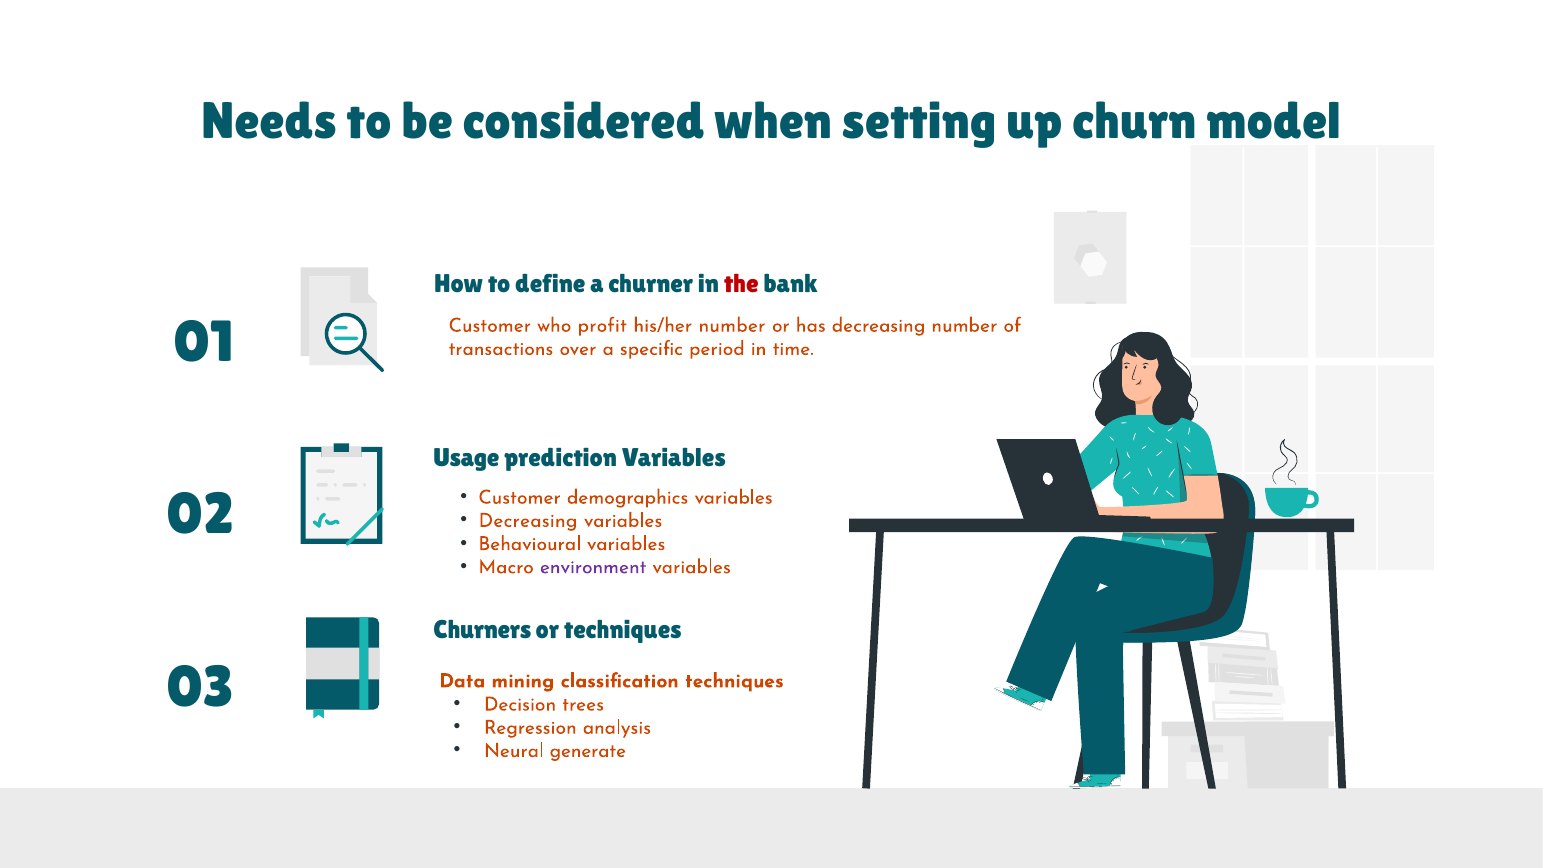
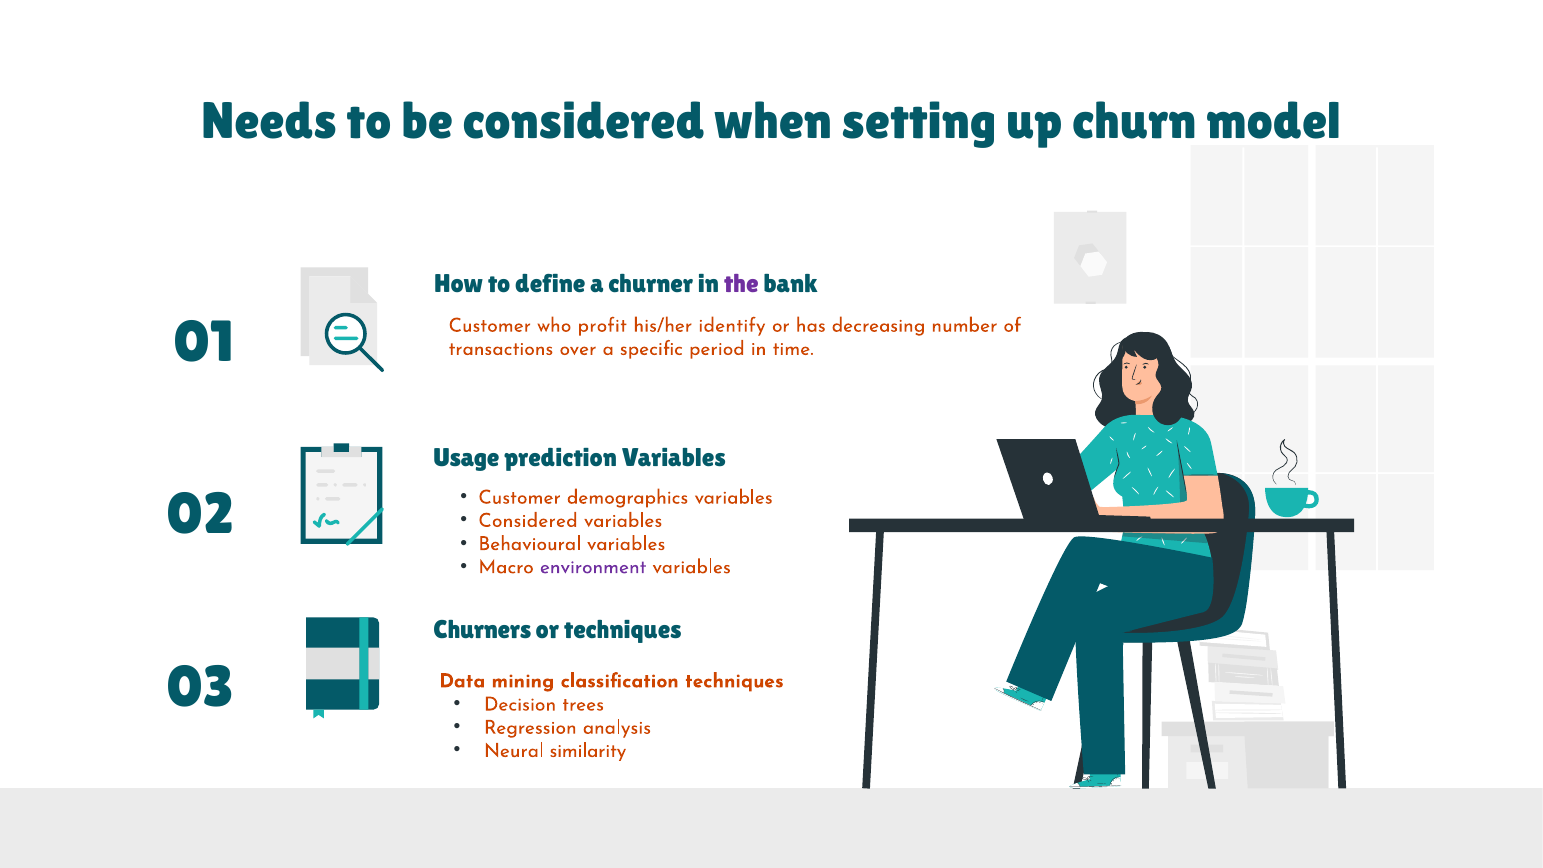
the colour: red -> purple
his/her number: number -> identify
Decreasing at (528, 520): Decreasing -> Considered
generate: generate -> similarity
